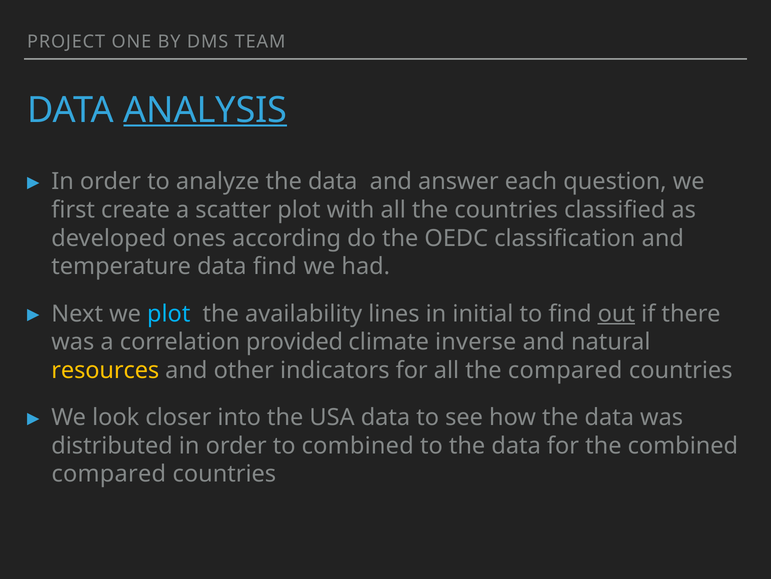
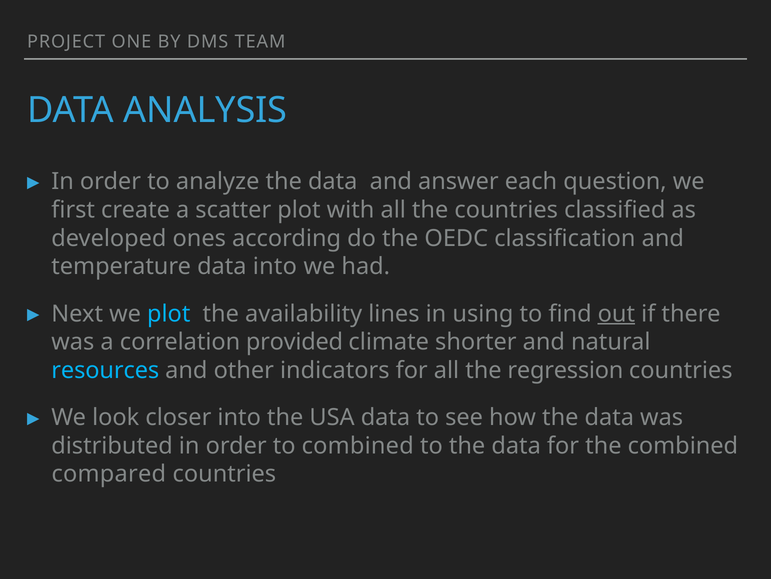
ANALYSIS underline: present -> none
data find: find -> into
initial: initial -> using
inverse: inverse -> shorter
resources colour: yellow -> light blue
the compared: compared -> regression
